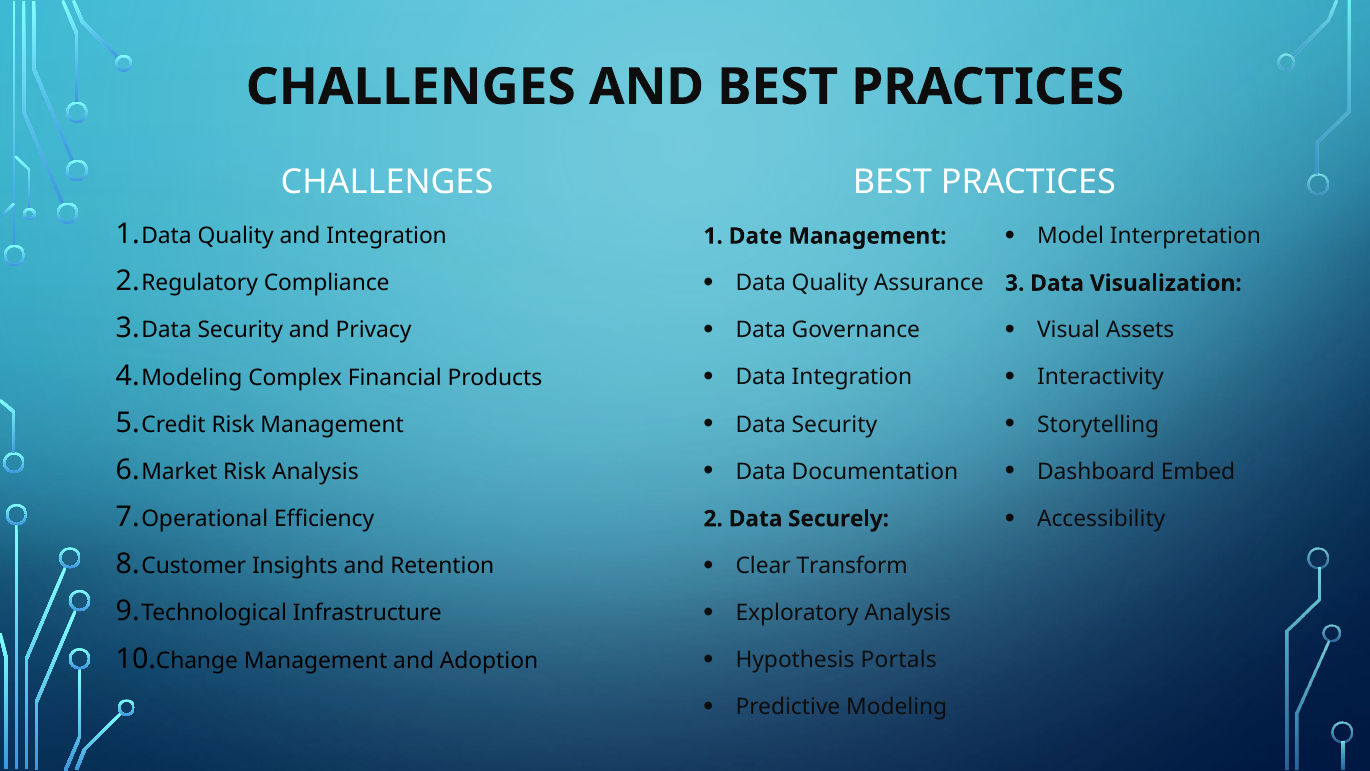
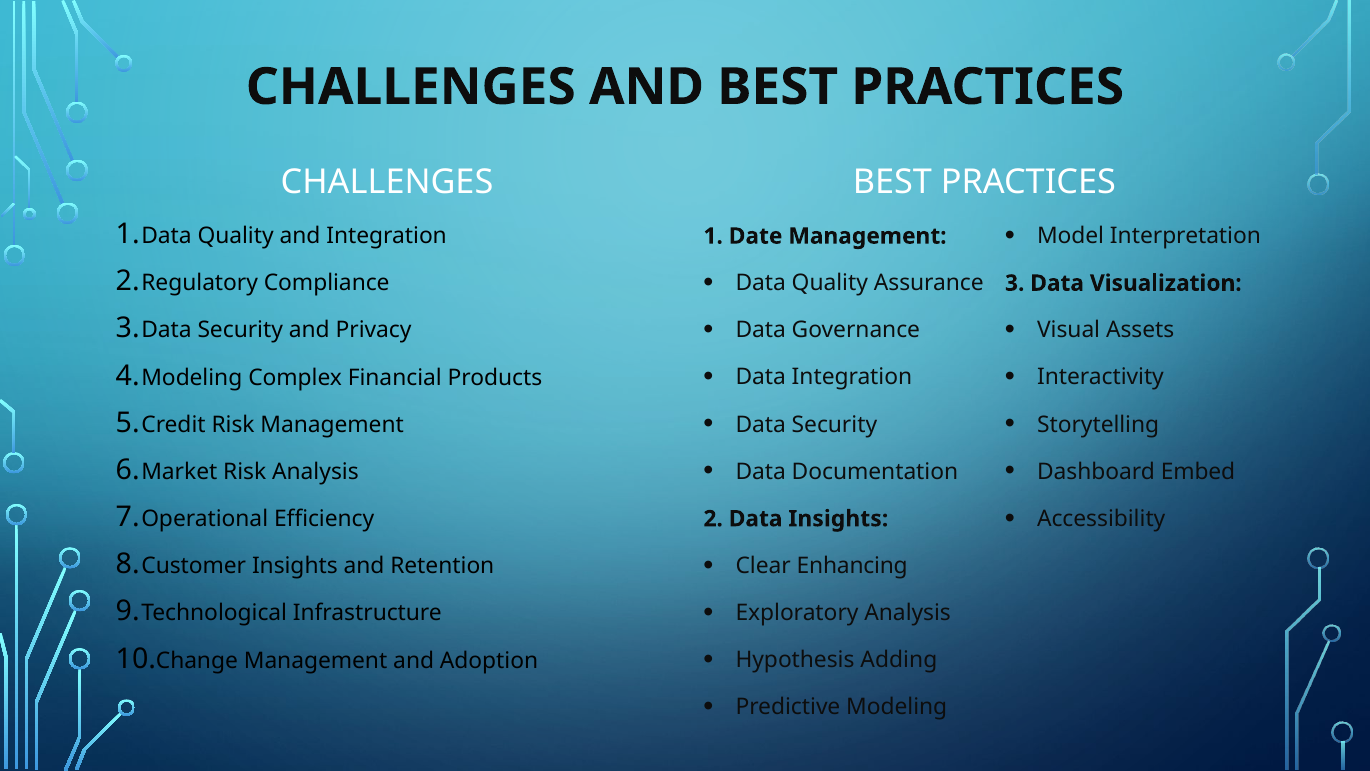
Data Securely: Securely -> Insights
Transform: Transform -> Enhancing
Portals: Portals -> Adding
